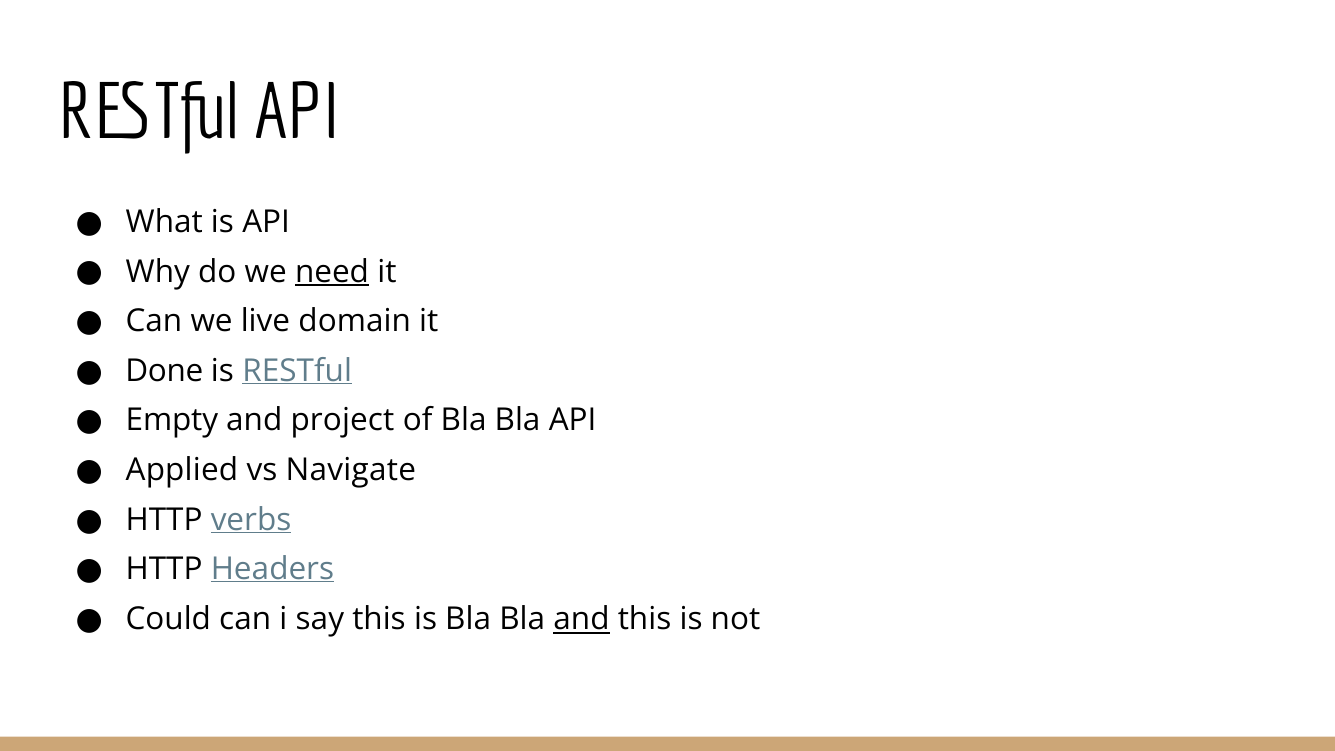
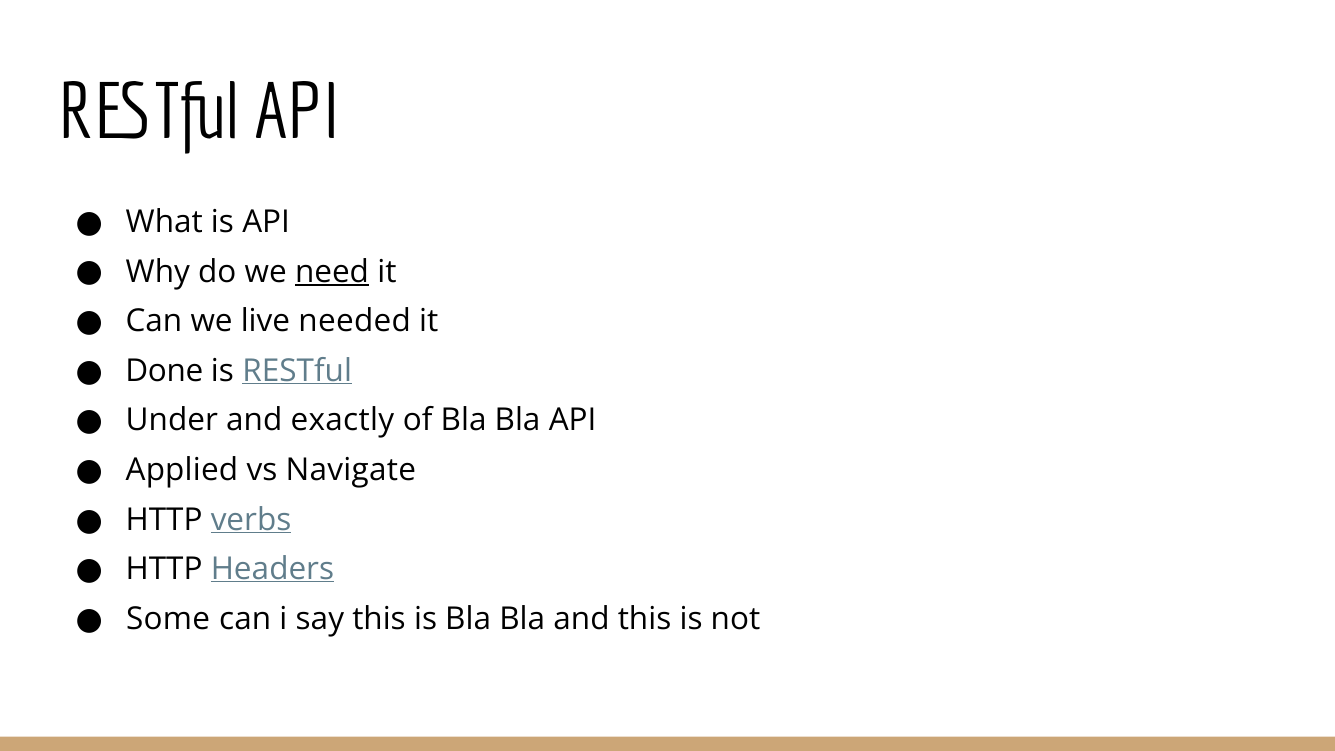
domain: domain -> needed
Empty: Empty -> Under
project: project -> exactly
Could: Could -> Some
and at (581, 619) underline: present -> none
